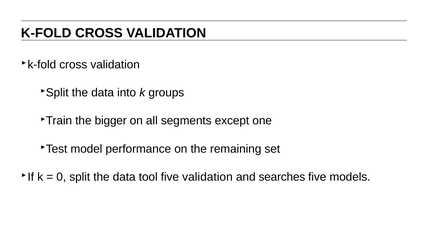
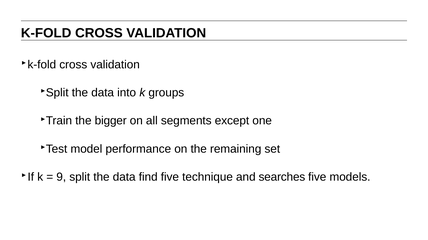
0: 0 -> 9
tool: tool -> find
five validation: validation -> technique
